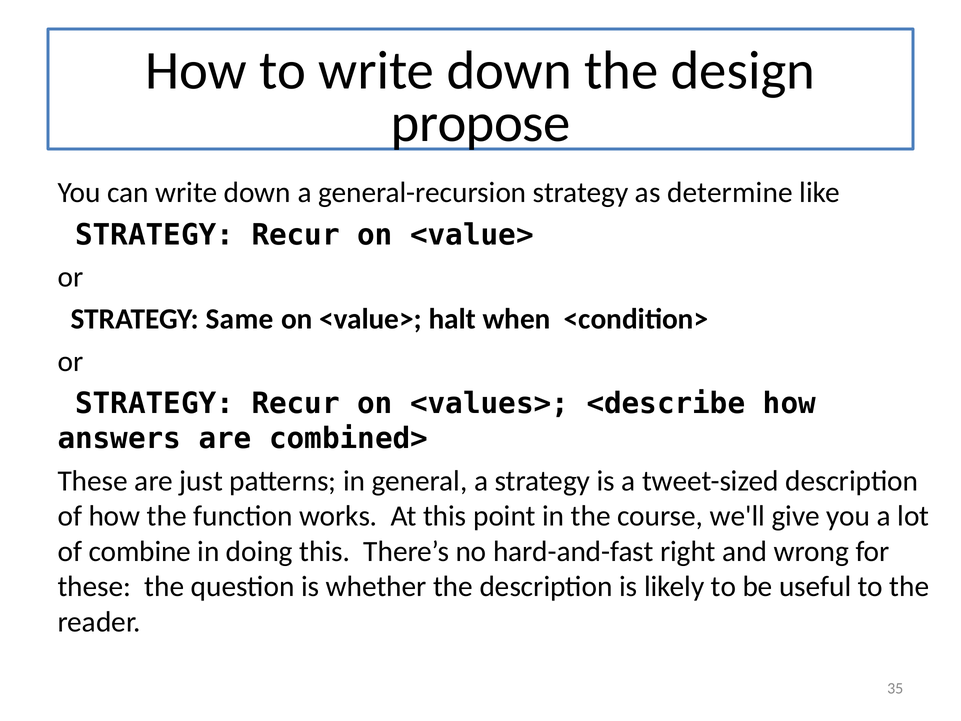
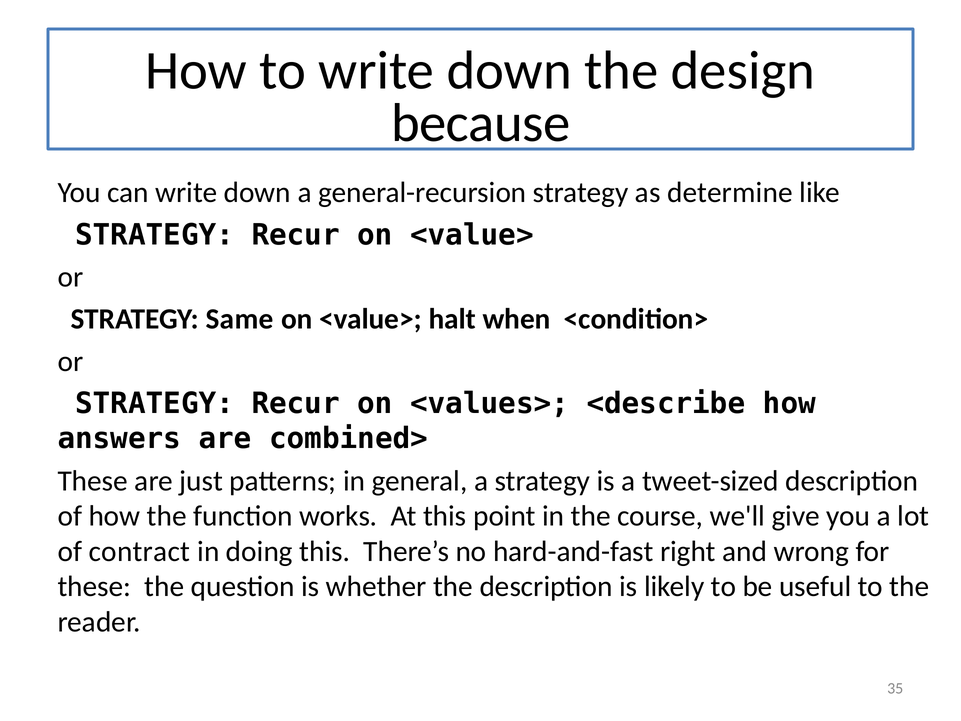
propose: propose -> because
combine: combine -> contract
